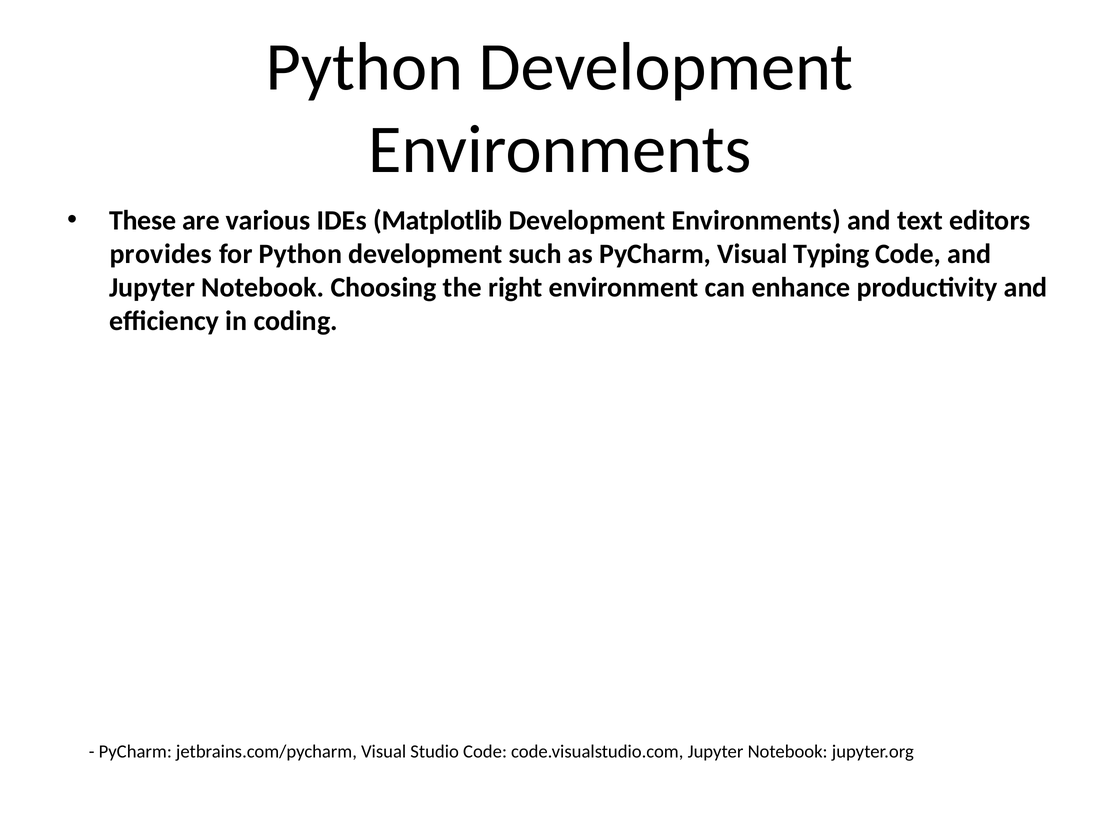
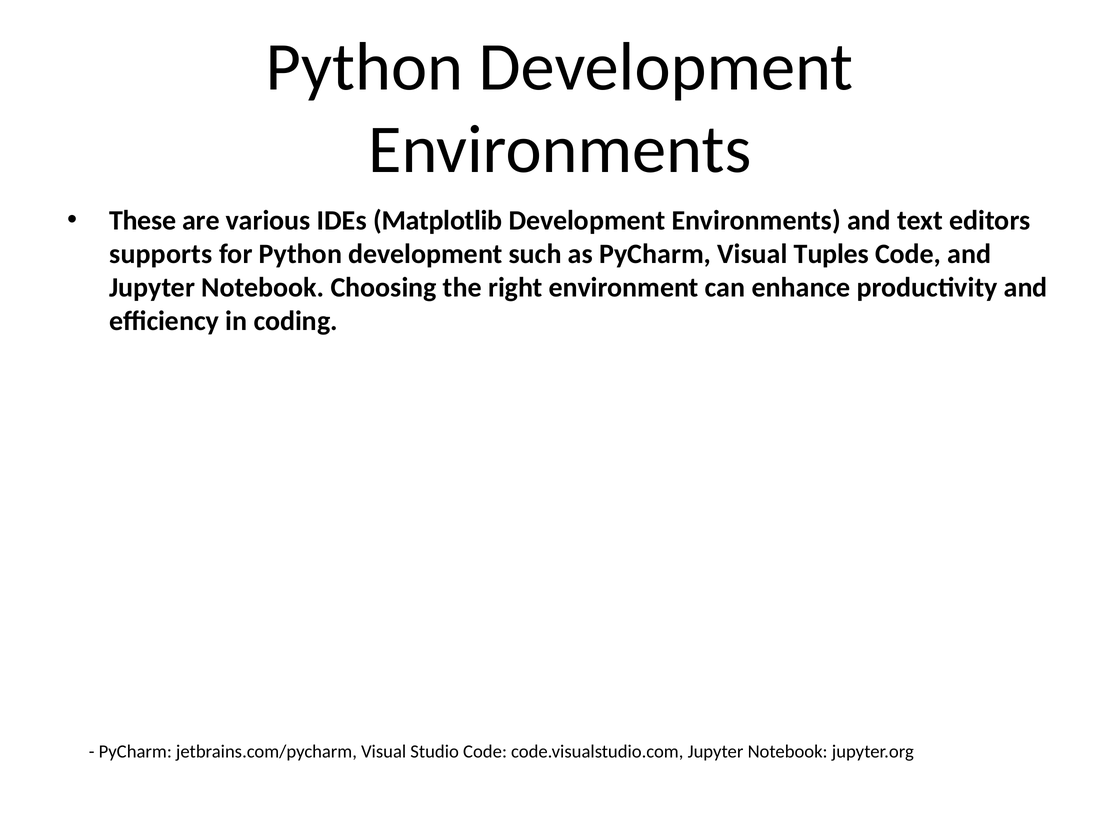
provides: provides -> supports
Typing: Typing -> Tuples
